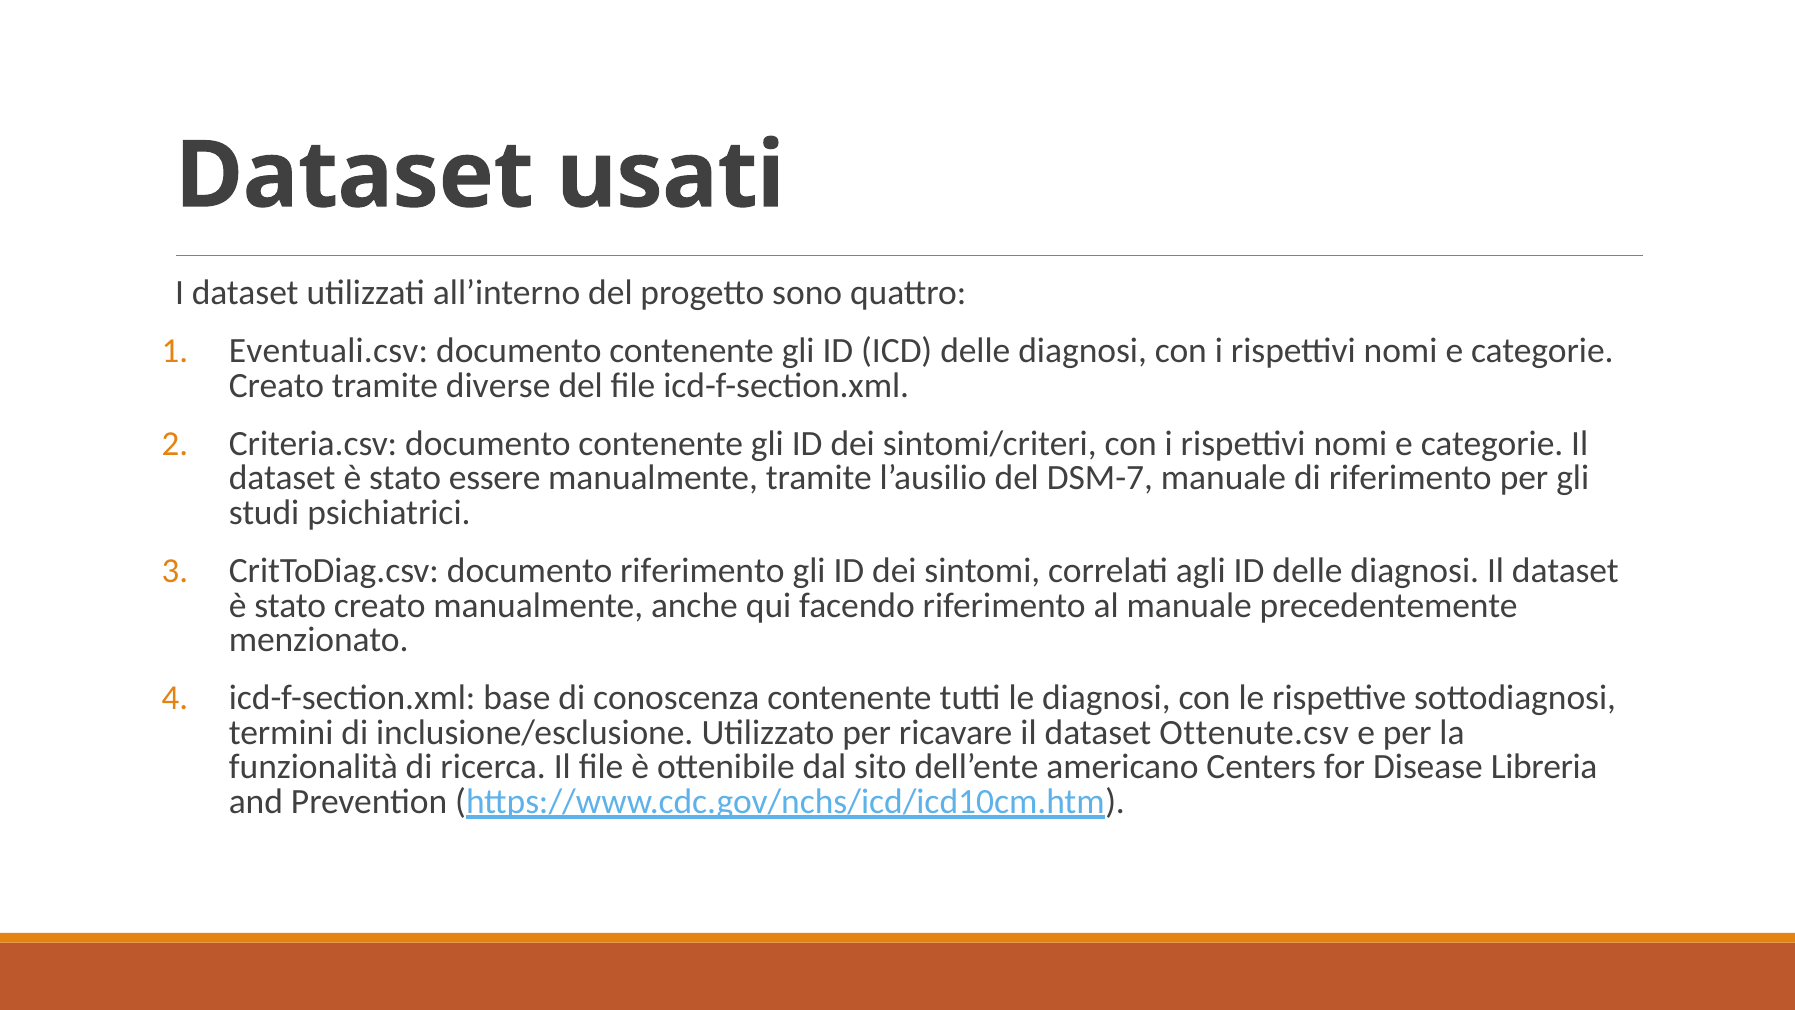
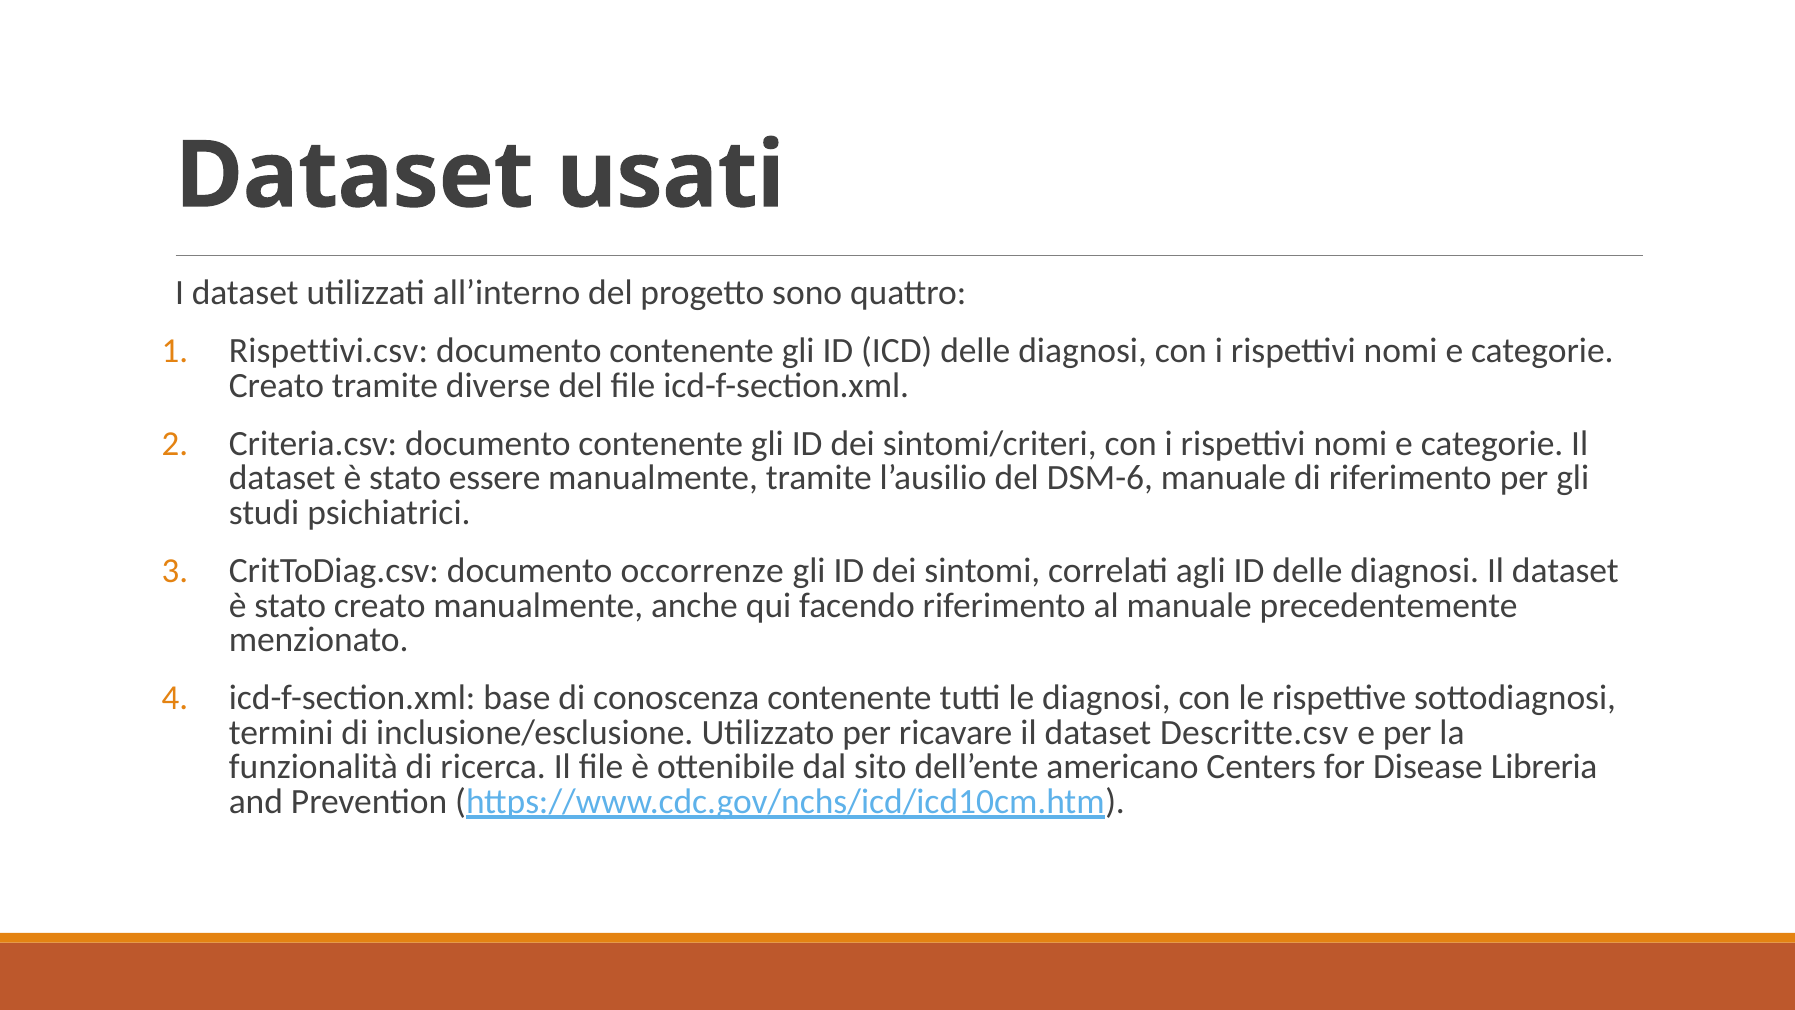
Eventuali.csv: Eventuali.csv -> Rispettivi.csv
DSM-7: DSM-7 -> DSM-6
documento riferimento: riferimento -> occorrenze
Ottenute.csv: Ottenute.csv -> Descritte.csv
